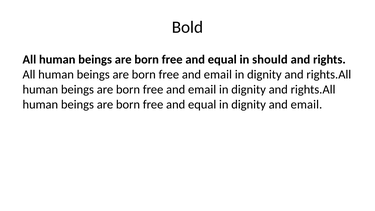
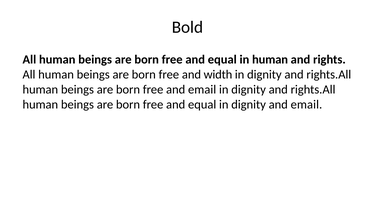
in should: should -> human
email at (218, 74): email -> width
